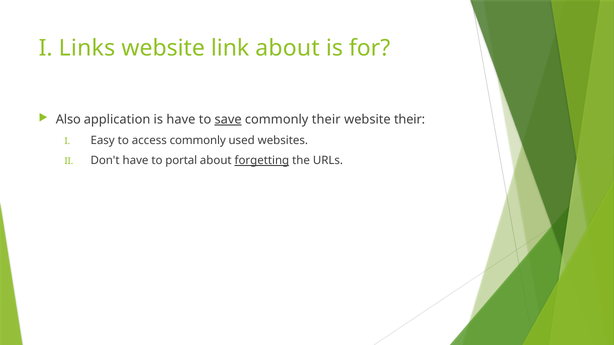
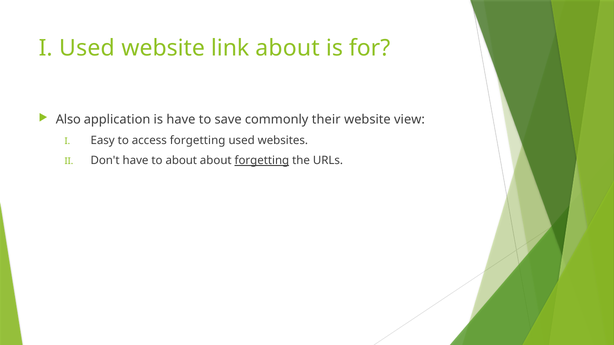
I Links: Links -> Used
save underline: present -> none
website their: their -> view
access commonly: commonly -> forgetting
to portal: portal -> about
